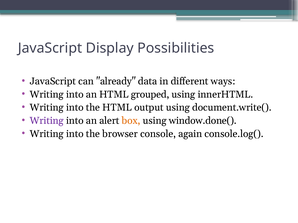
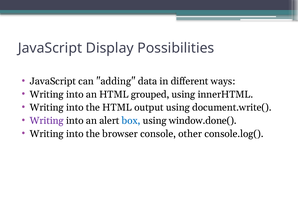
already: already -> adding
box colour: orange -> blue
again: again -> other
